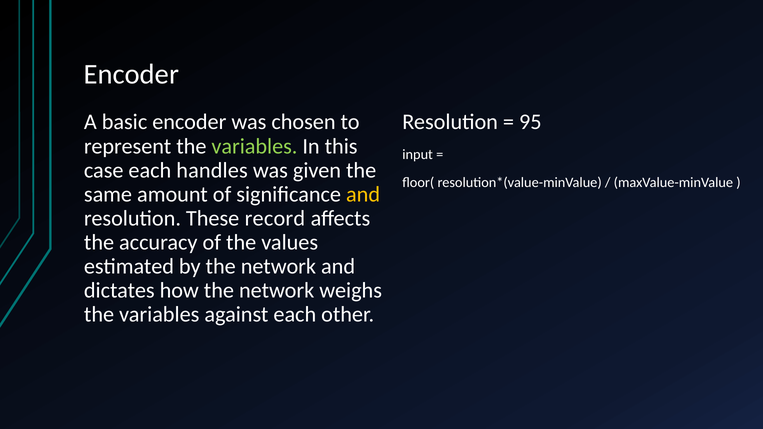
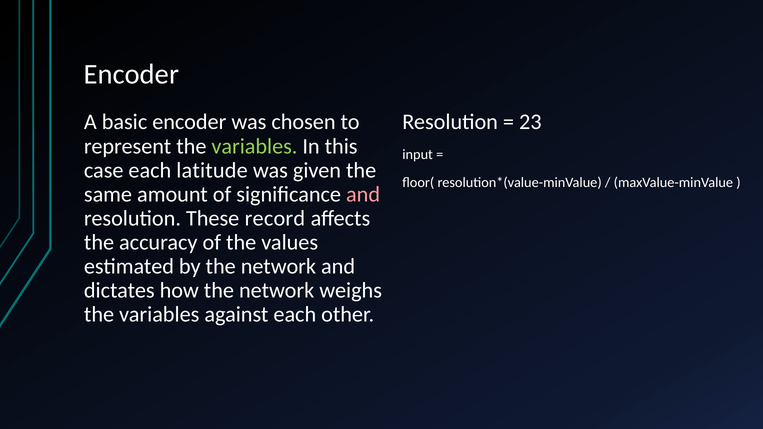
95: 95 -> 23
handles: handles -> latitude
and at (363, 194) colour: yellow -> pink
